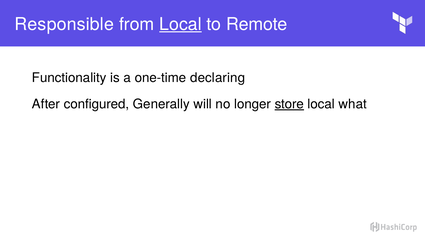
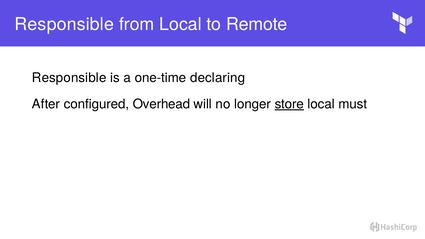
Local at (180, 24) underline: present -> none
Functionality at (69, 78): Functionality -> Responsible
Generally: Generally -> Overhead
what: what -> must
